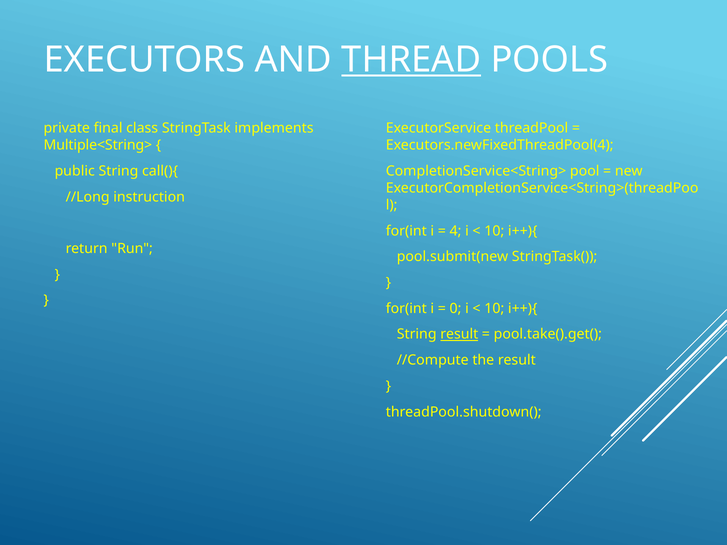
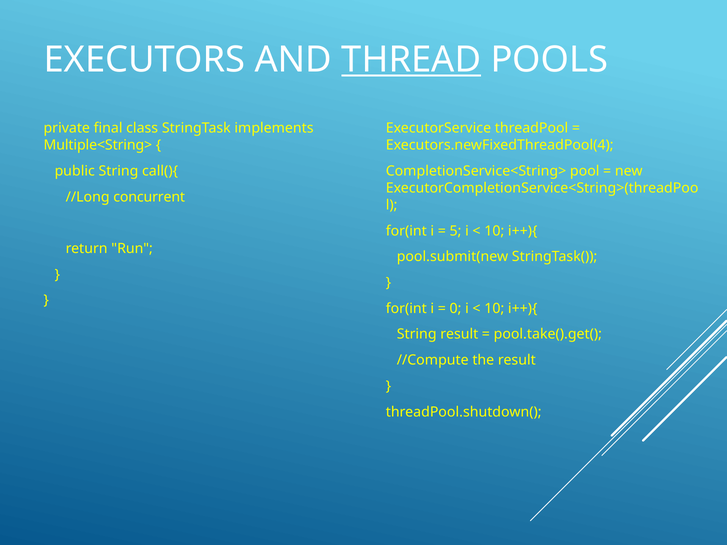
instruction: instruction -> concurrent
4: 4 -> 5
result at (459, 334) underline: present -> none
